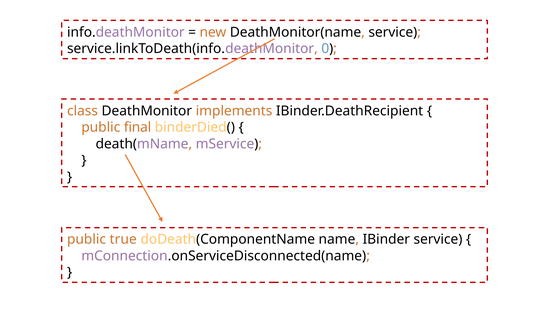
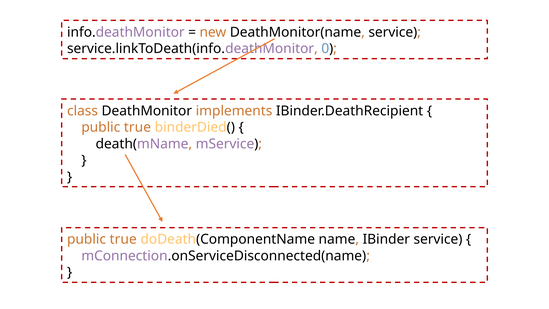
final at (138, 127): final -> true
